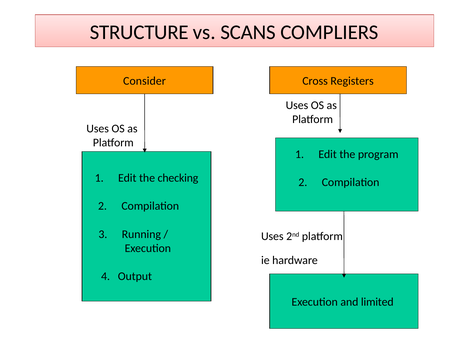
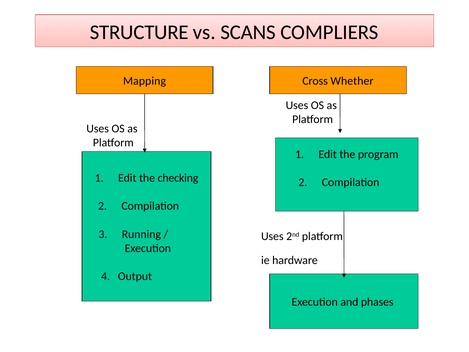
Consider: Consider -> Mapping
Registers: Registers -> Whether
limited: limited -> phases
